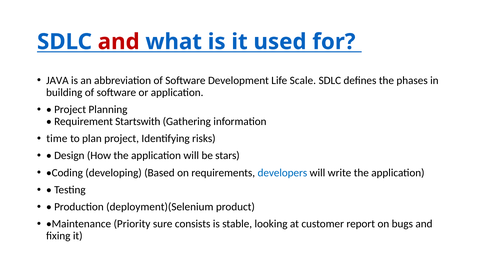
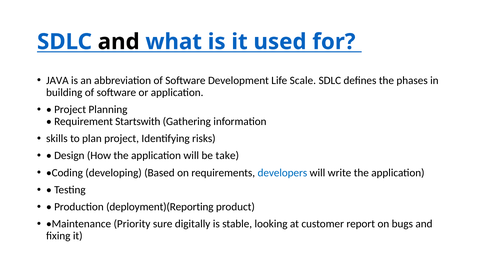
and at (119, 42) colour: red -> black
time: time -> skills
stars: stars -> take
deployment)(Selenium: deployment)(Selenium -> deployment)(Reporting
consists: consists -> digitally
